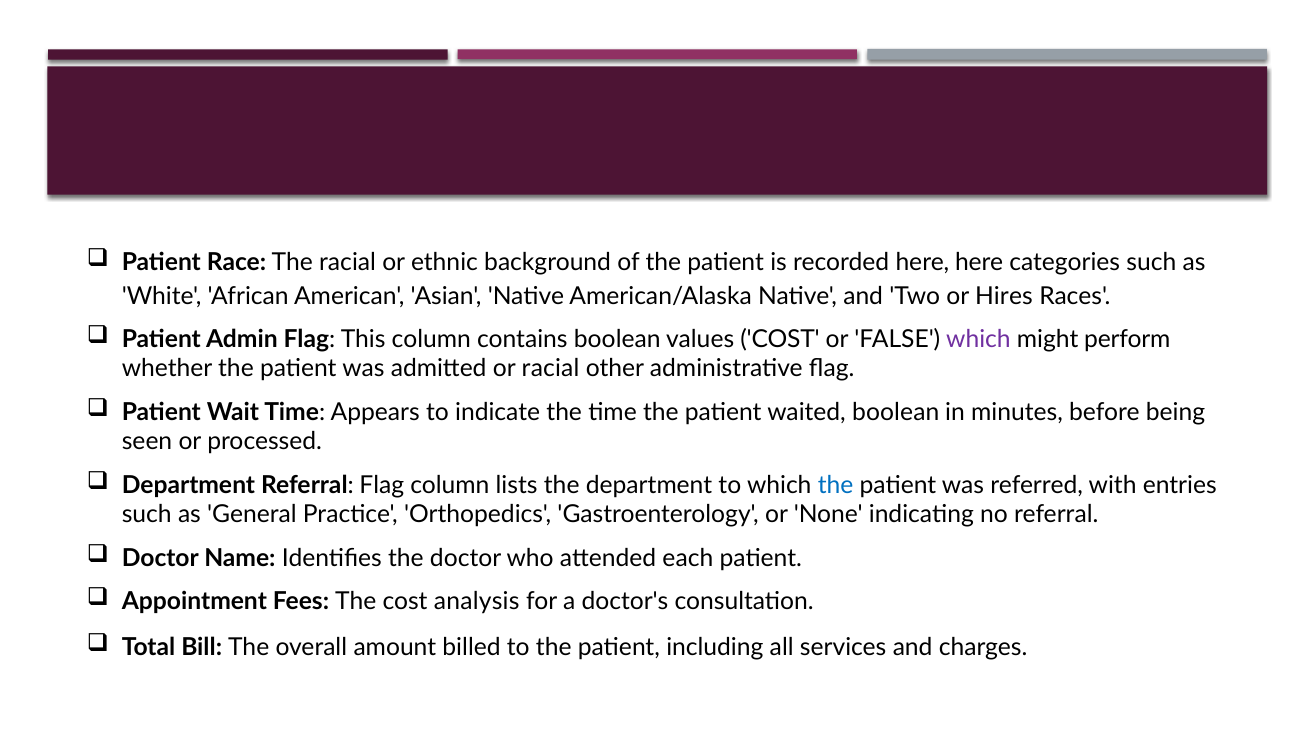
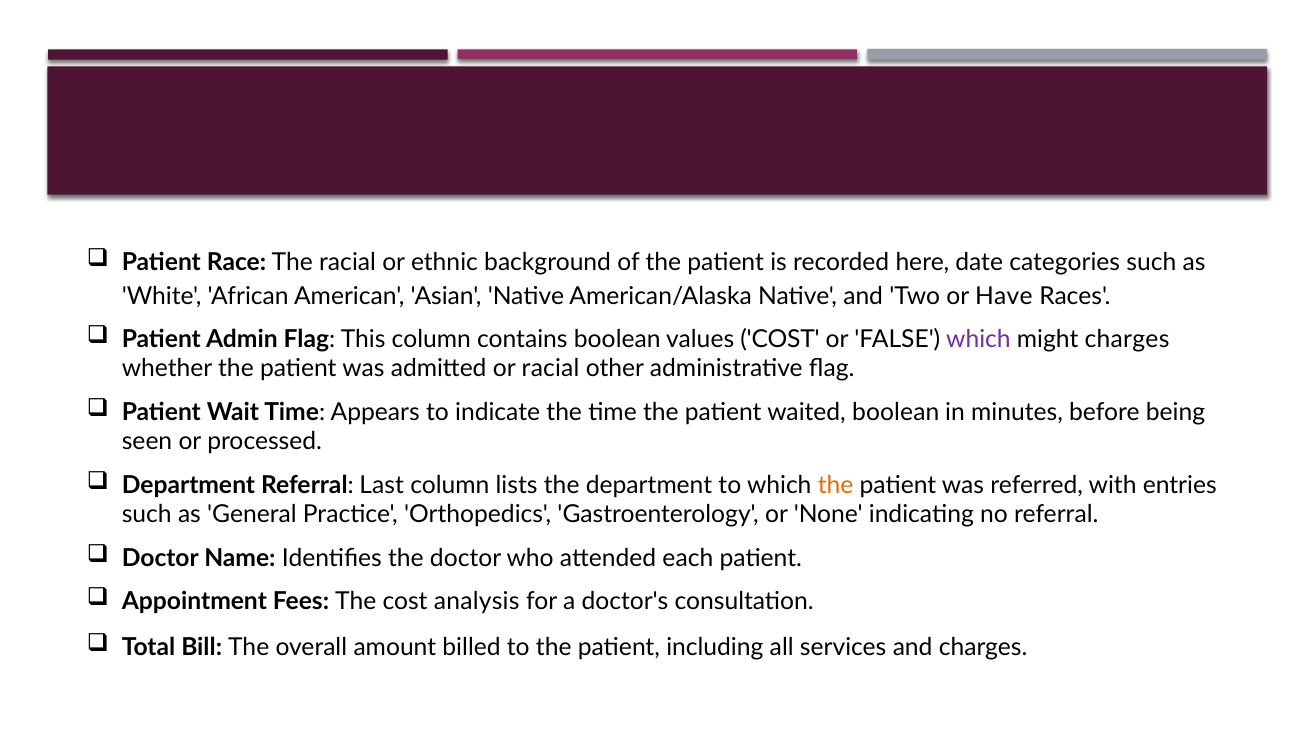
here here: here -> date
Hires: Hires -> Have
might perform: perform -> charges
Referral Flag: Flag -> Last
the at (836, 485) colour: blue -> orange
